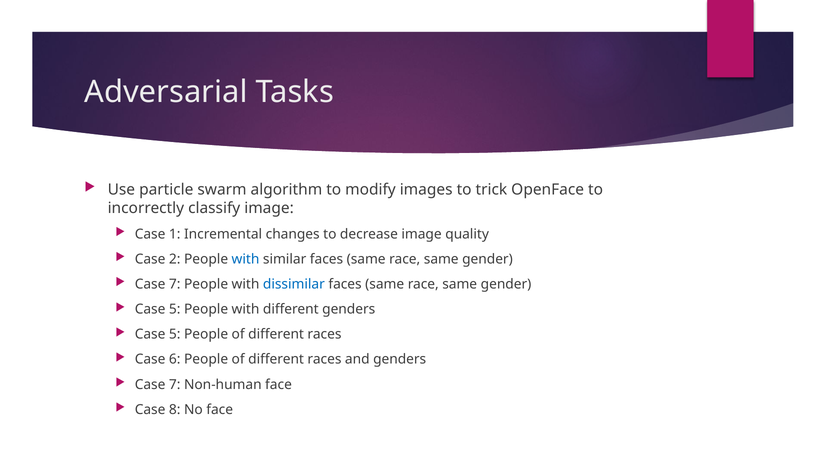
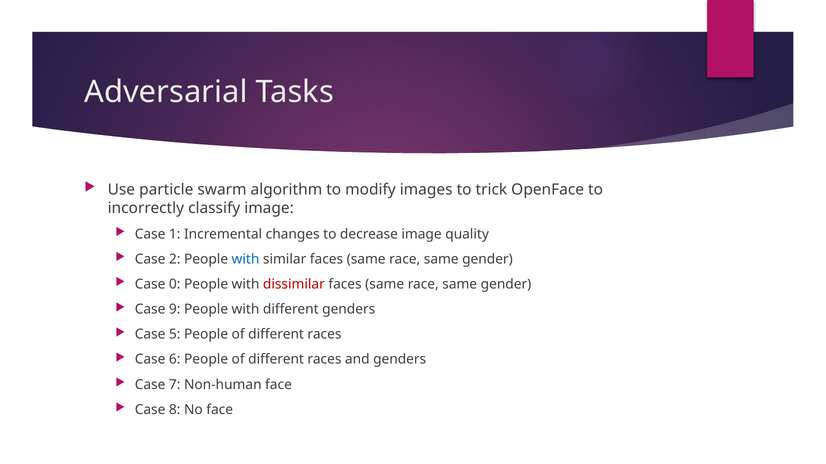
7 at (175, 285): 7 -> 0
dissimilar colour: blue -> red
5 at (175, 310): 5 -> 9
